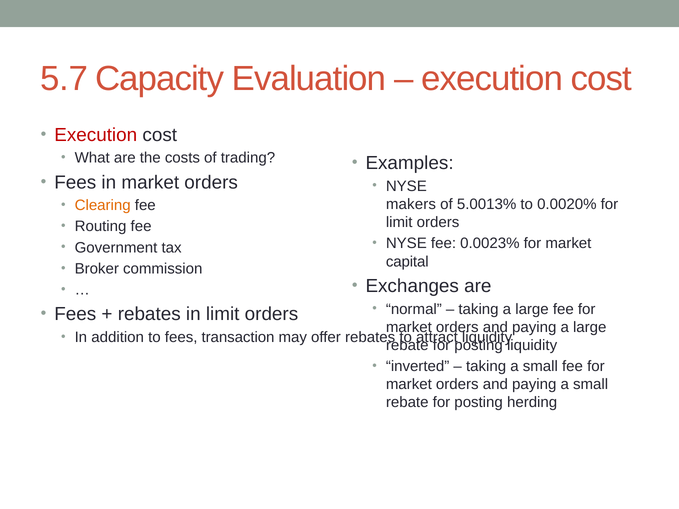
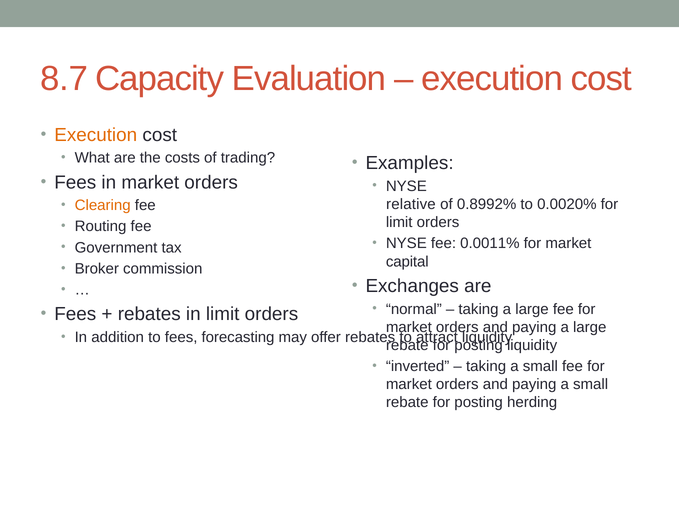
5.7: 5.7 -> 8.7
Execution at (96, 135) colour: red -> orange
makers: makers -> relative
5.0013%: 5.0013% -> 0.8992%
0.0023%: 0.0023% -> 0.0011%
transaction: transaction -> forecasting
